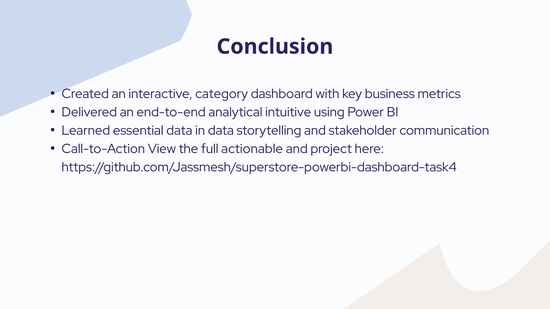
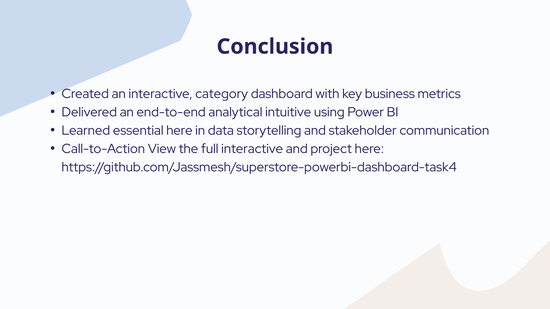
essential data: data -> here
full actionable: actionable -> interactive
